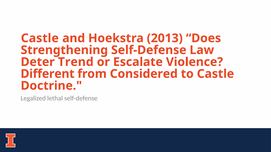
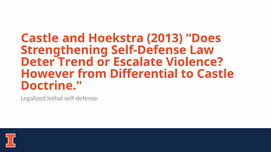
Different: Different -> However
Considered: Considered -> Differential
